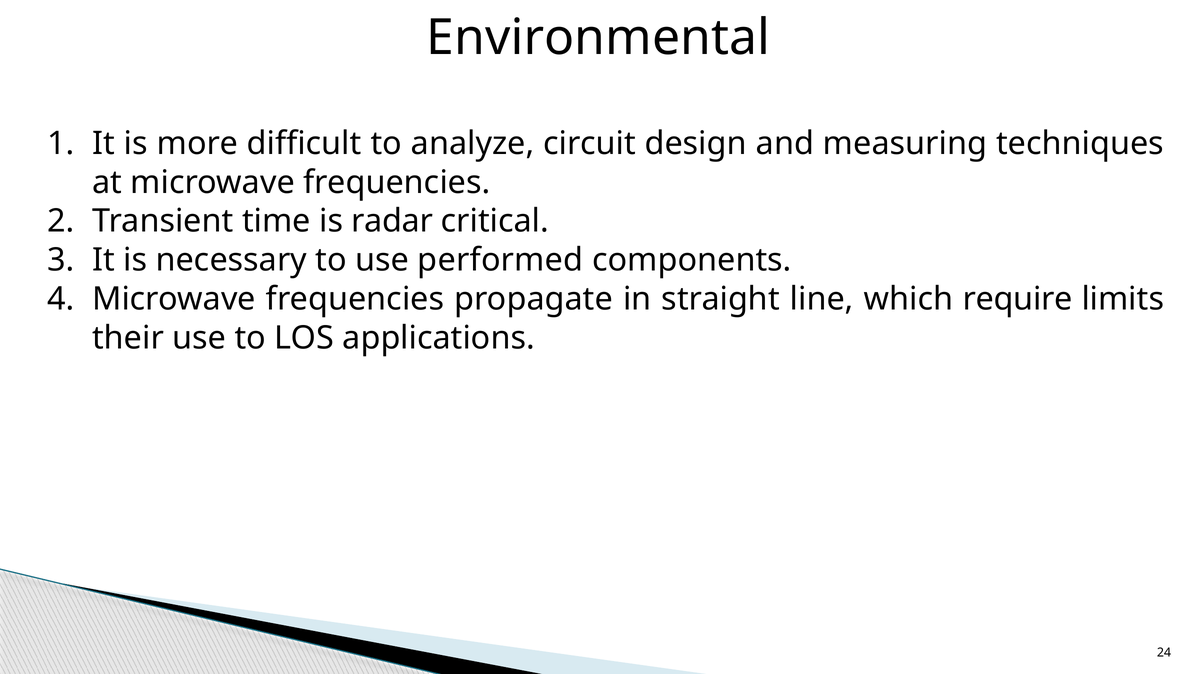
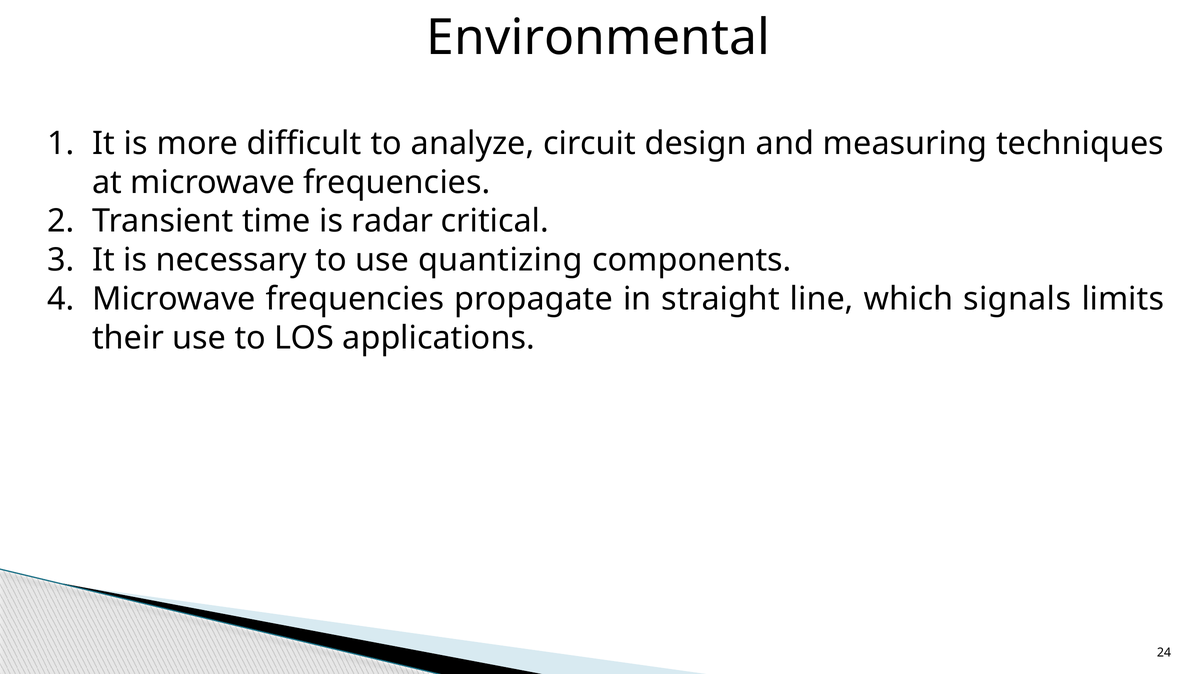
performed: performed -> quantizing
require: require -> signals
